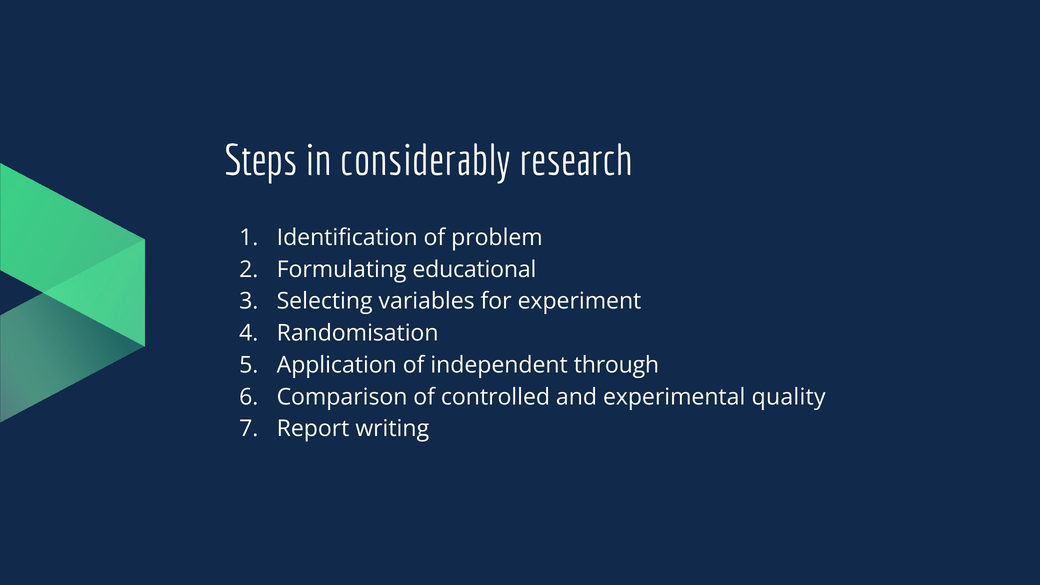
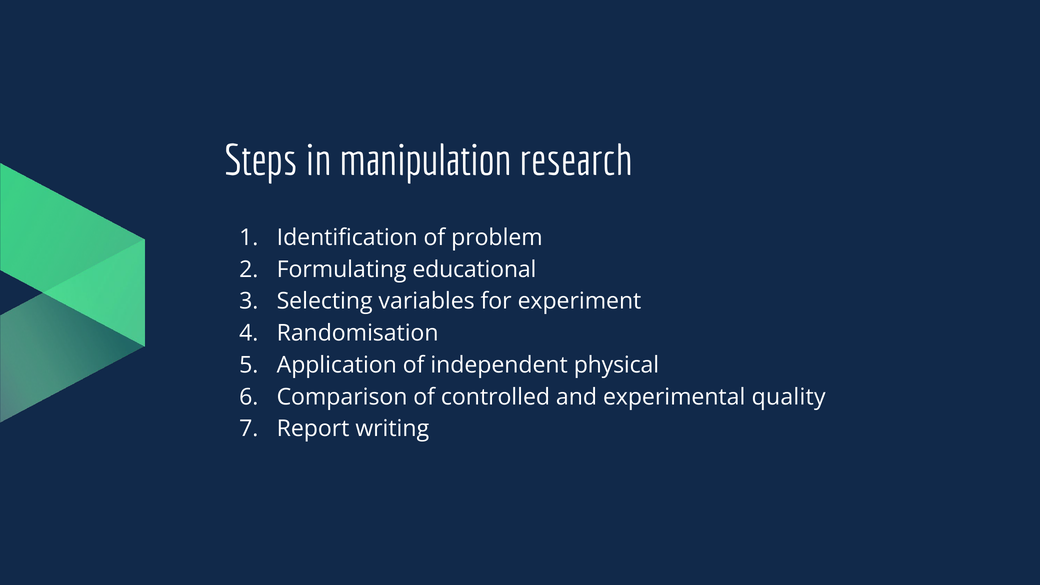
considerably: considerably -> manipulation
through: through -> physical
